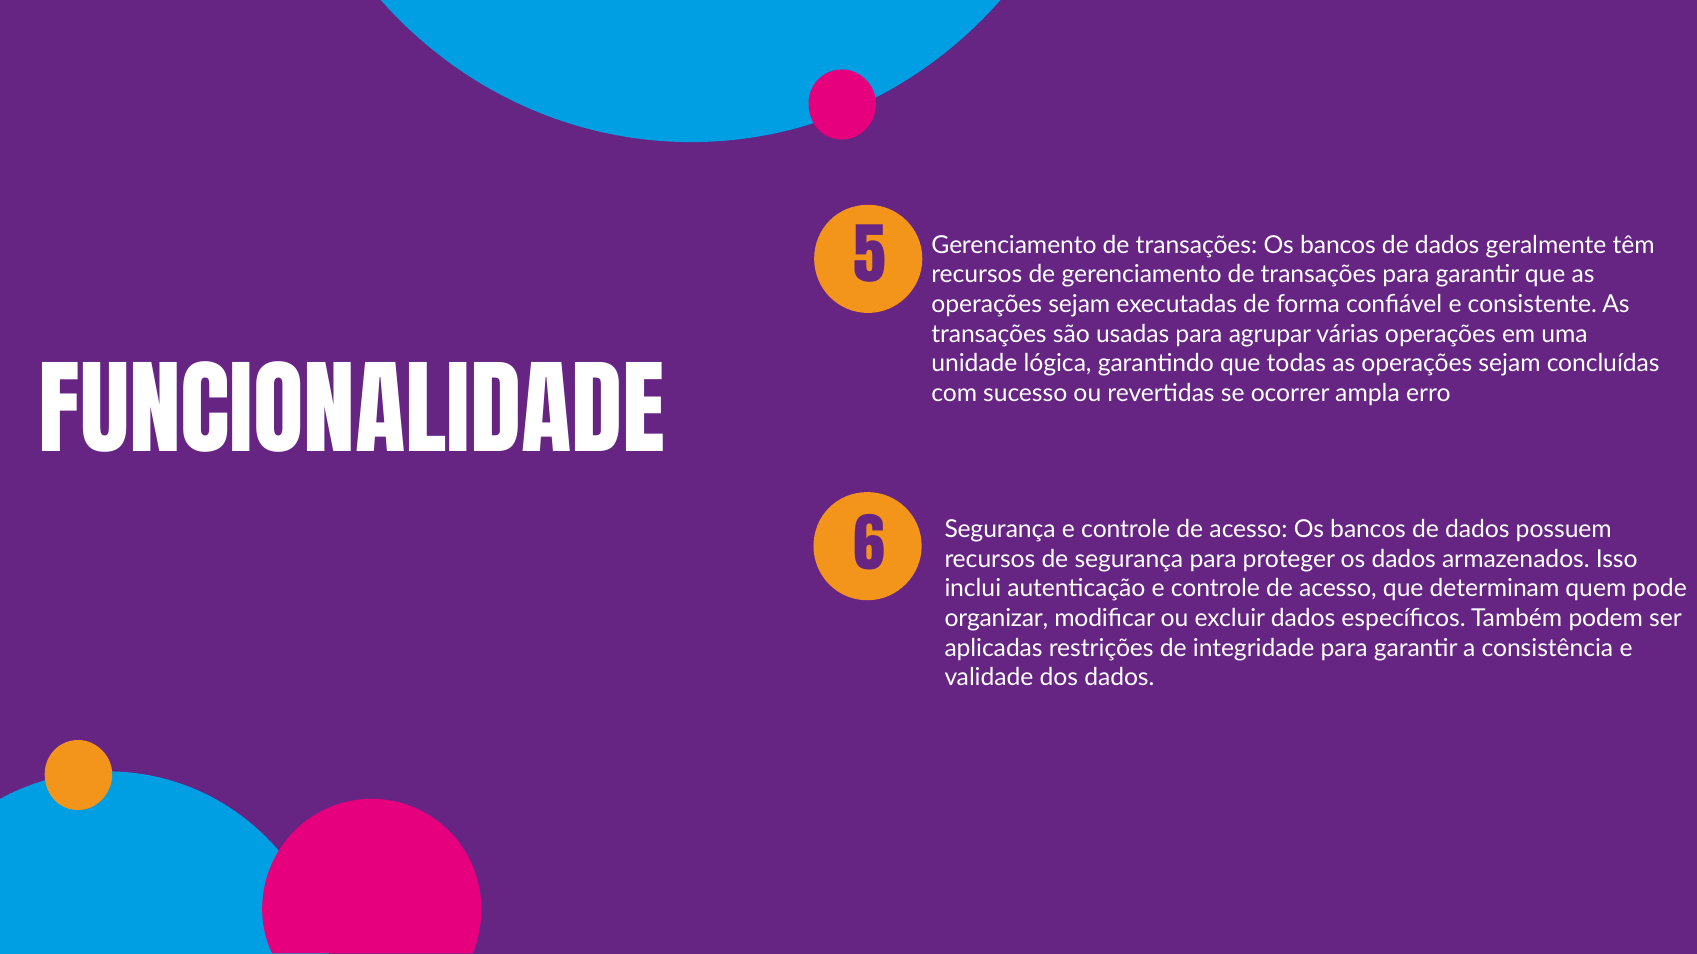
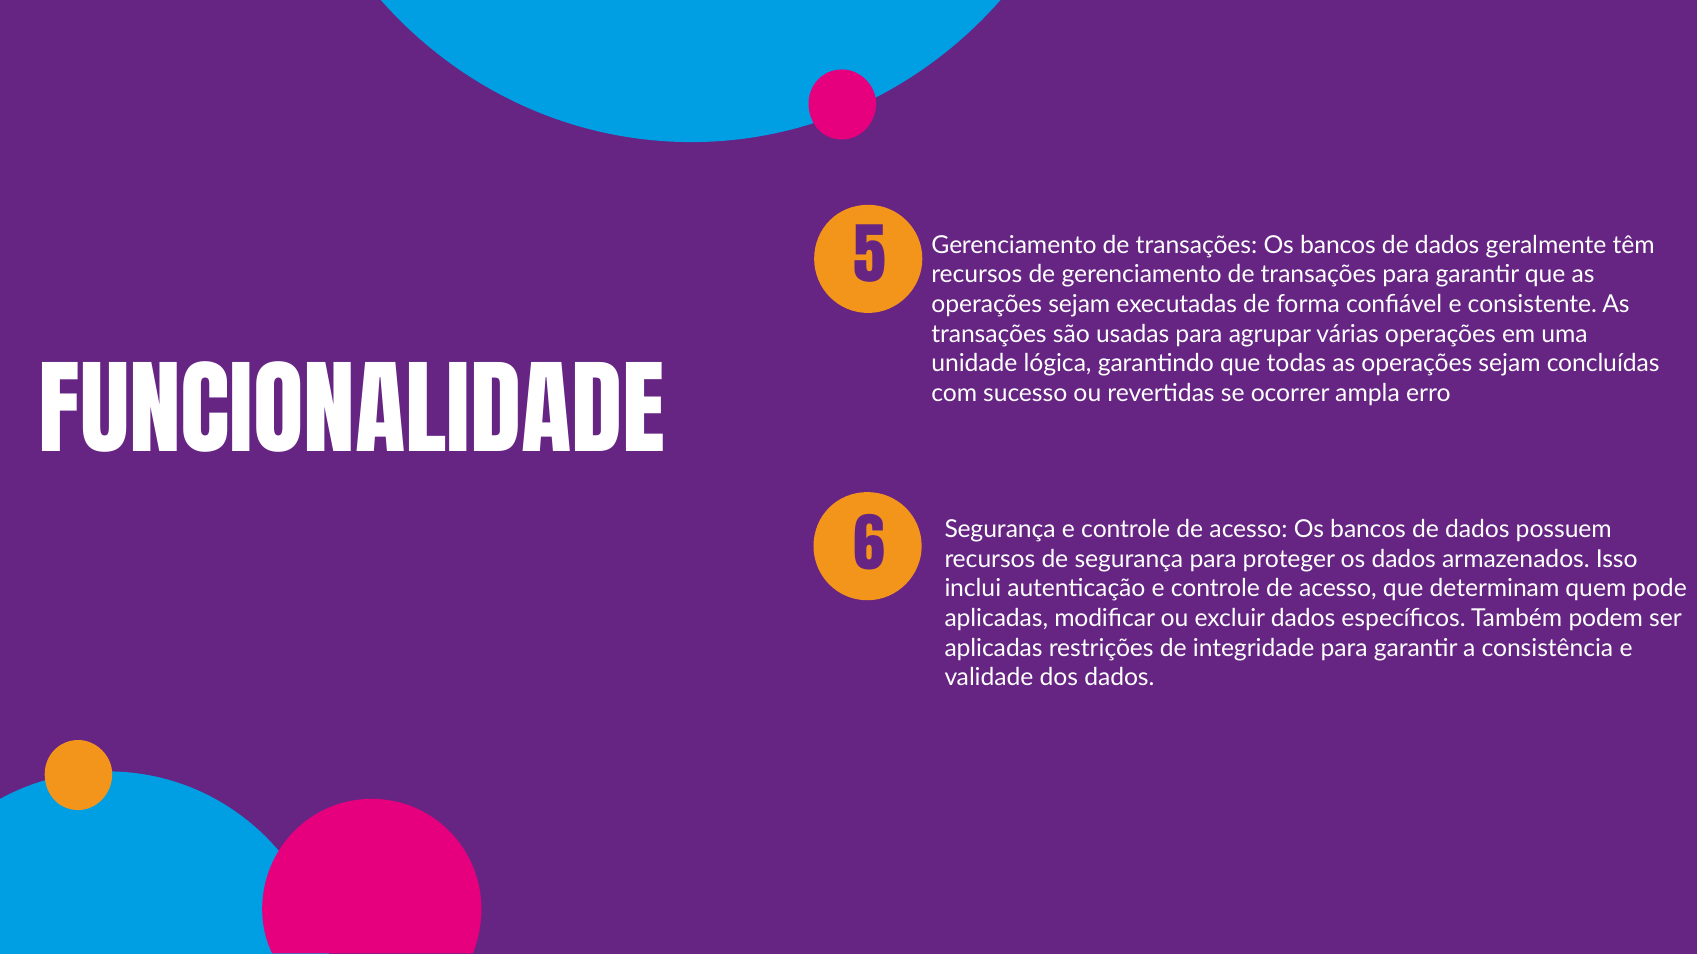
organizar at (996, 619): organizar -> aplicadas
